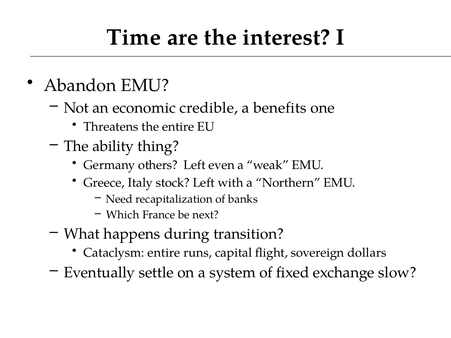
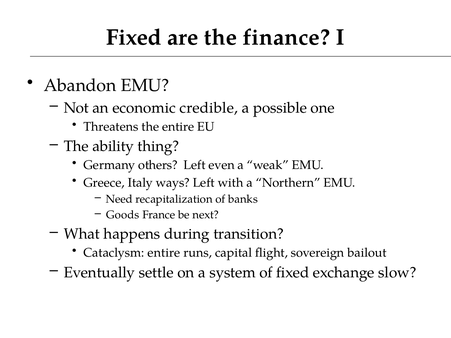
Time at (134, 37): Time -> Fixed
interest: interest -> finance
benefits: benefits -> possible
stock: stock -> ways
Which: Which -> Goods
dollars: dollars -> bailout
